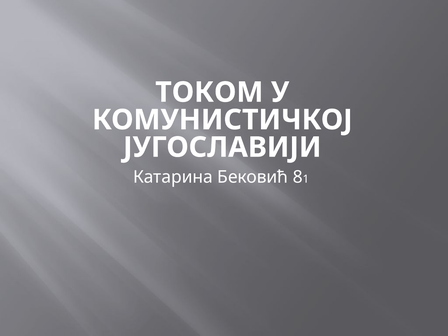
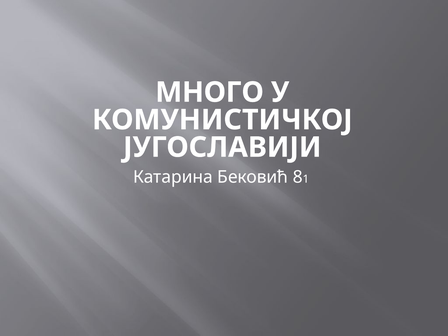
ТОКОМ: ТОКОМ -> МНОГО
